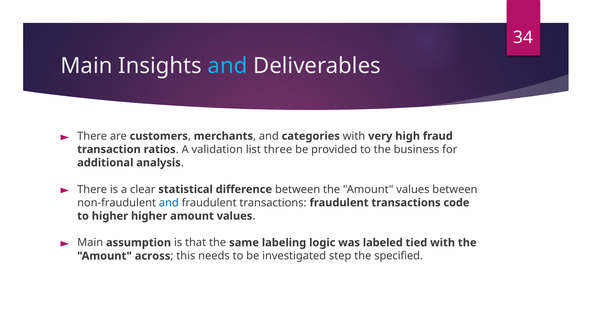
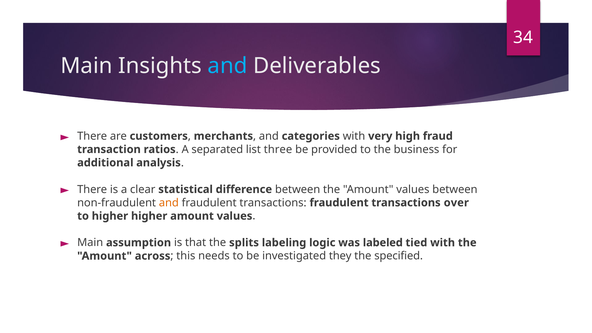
validation: validation -> separated
and at (169, 203) colour: blue -> orange
code: code -> over
same: same -> splits
step: step -> they
